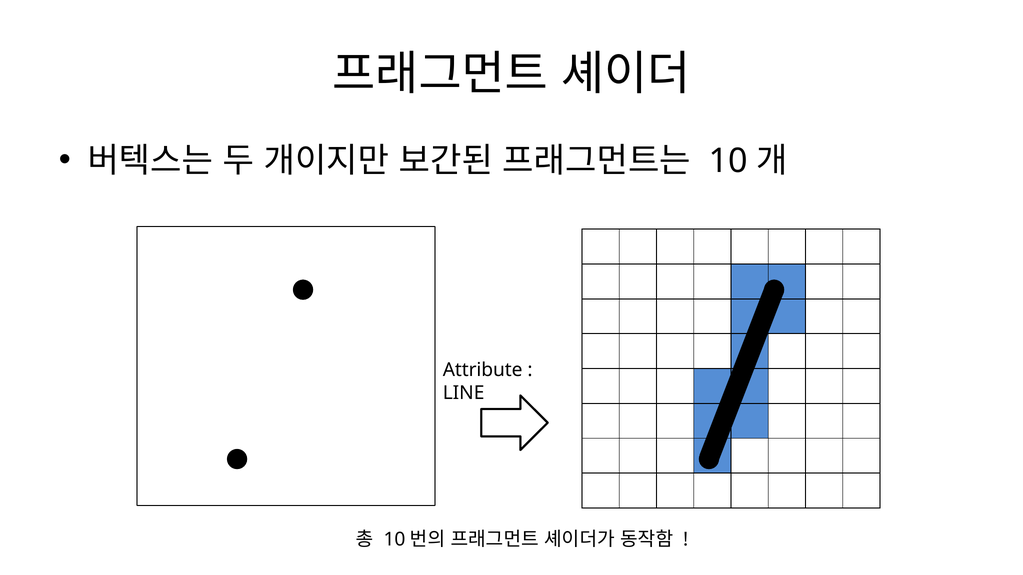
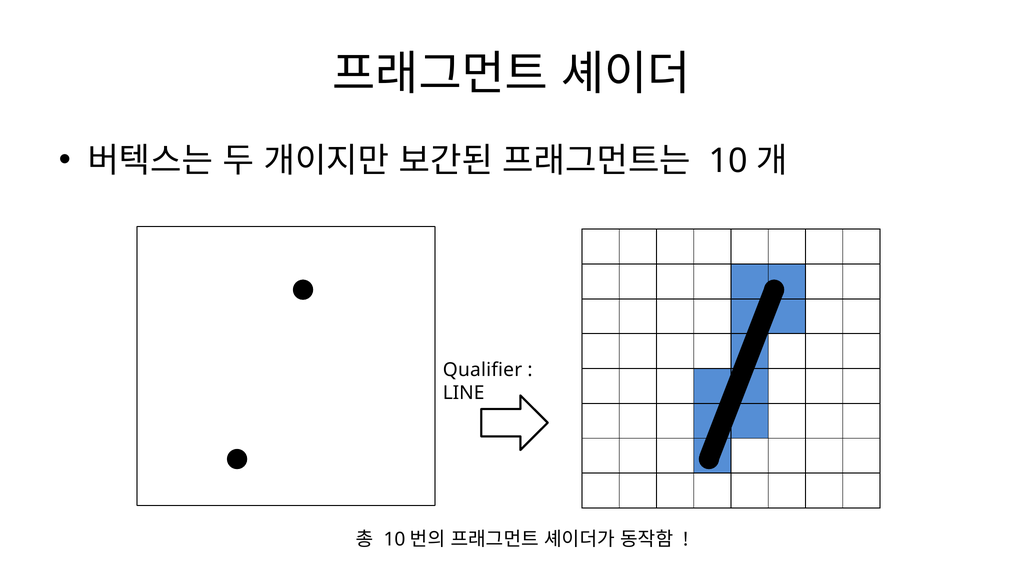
Attribute: Attribute -> Qualifier
